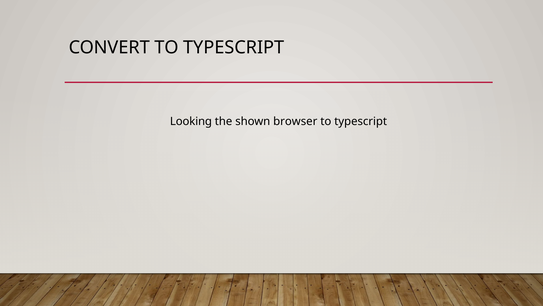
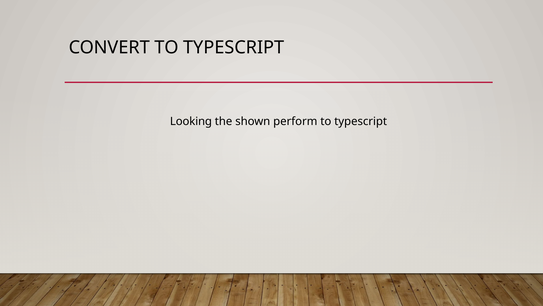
browser: browser -> perform
